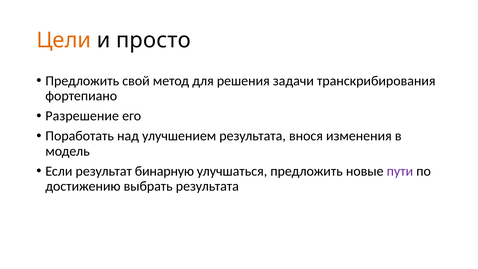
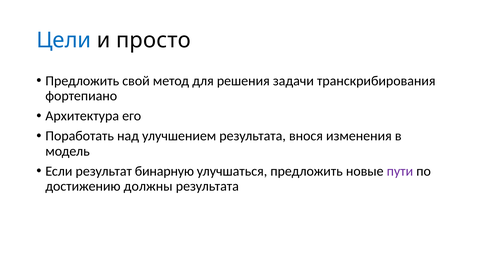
Цели colour: orange -> blue
Разрешение: Разрешение -> Архитектура
выбрать: выбрать -> должны
